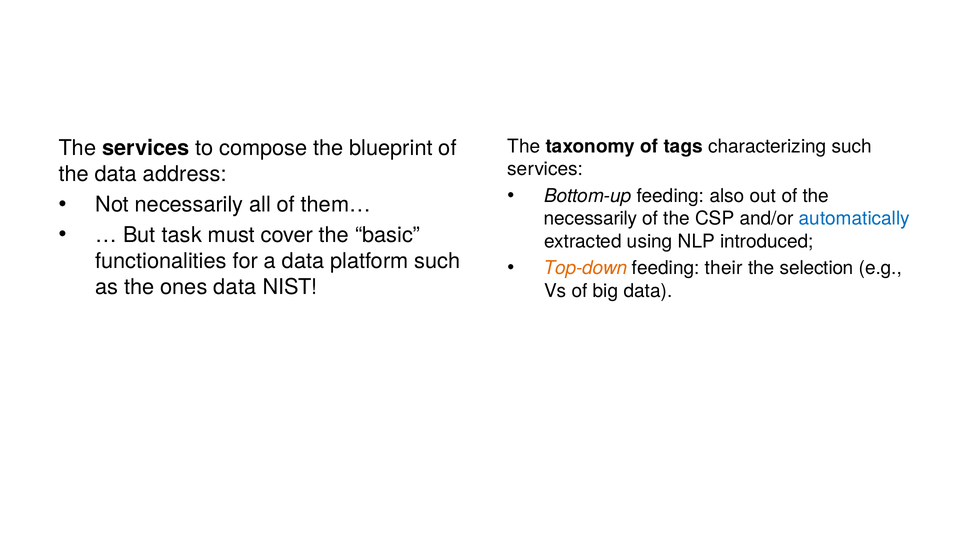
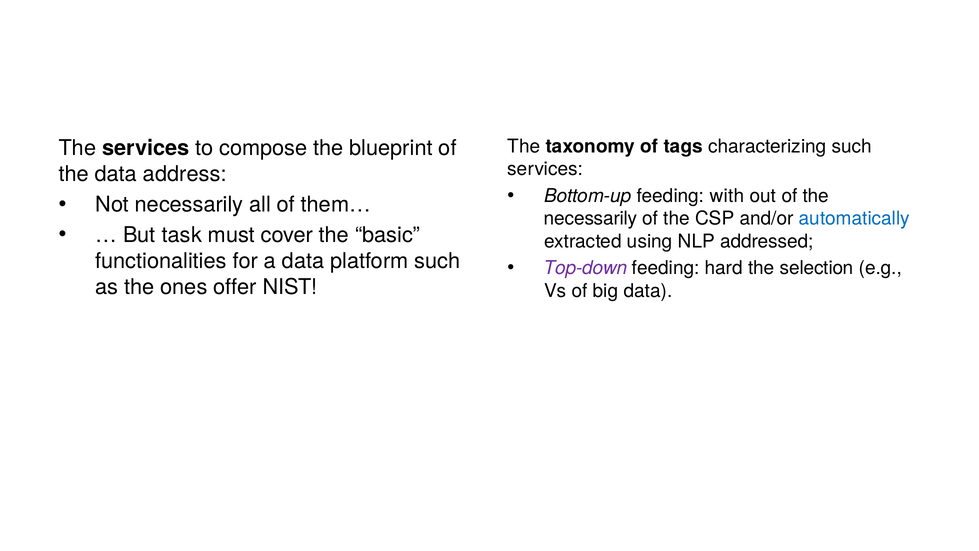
also: also -> with
introduced: introduced -> addressed
Top-down colour: orange -> purple
their: their -> hard
ones data: data -> offer
